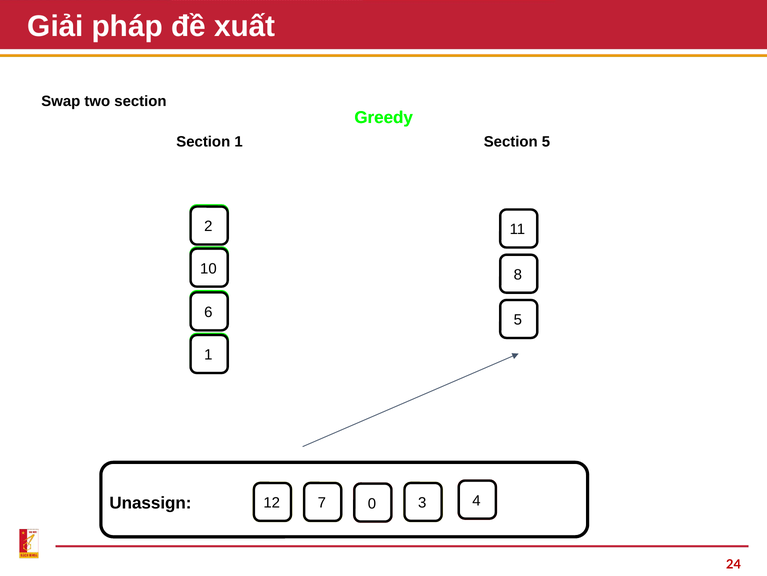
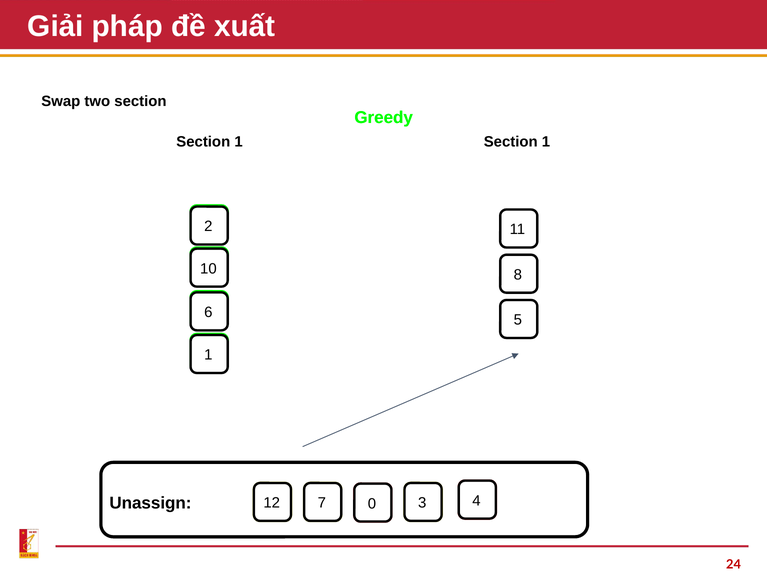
1 Section 5: 5 -> 1
